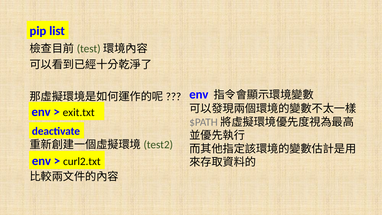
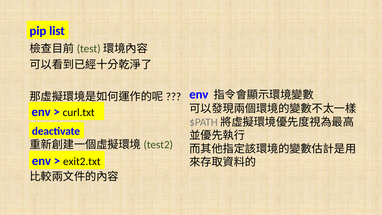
exit.txt: exit.txt -> curl.txt
curl2.txt: curl2.txt -> exit2.txt
